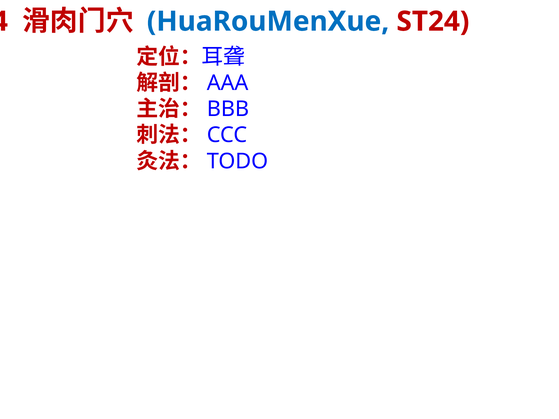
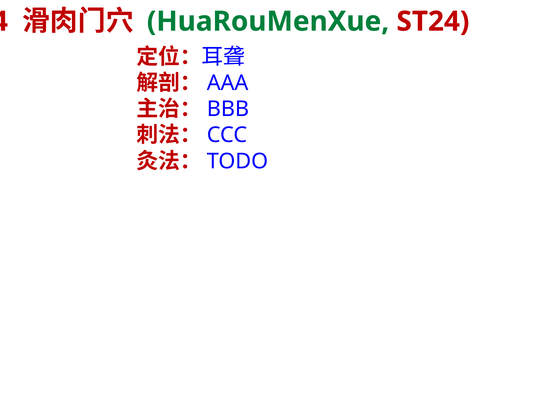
HuaRouMenXue colour: blue -> green
